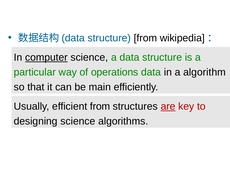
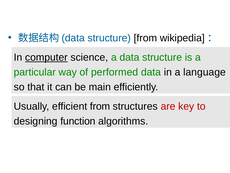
operations: operations -> performed
algorithm: algorithm -> language
are underline: present -> none
designing science: science -> function
